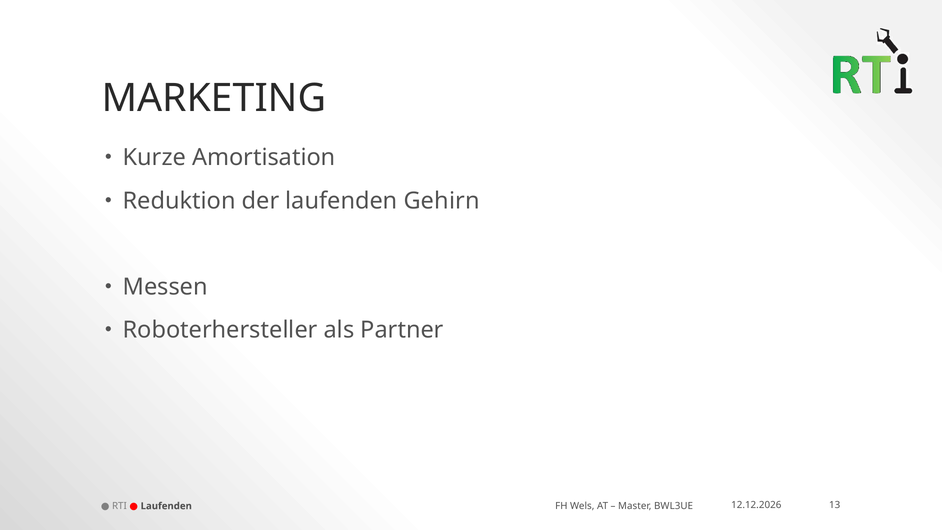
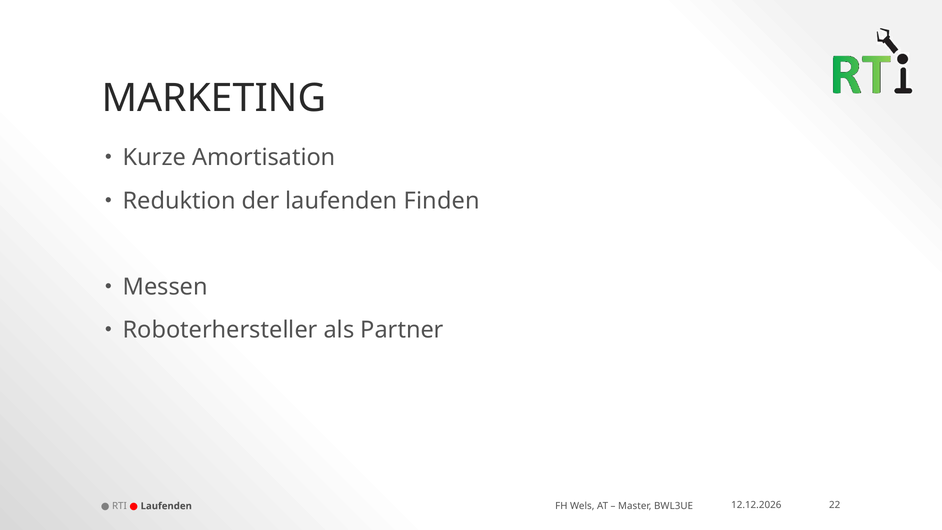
Gehirn: Gehirn -> Finden
13: 13 -> 22
